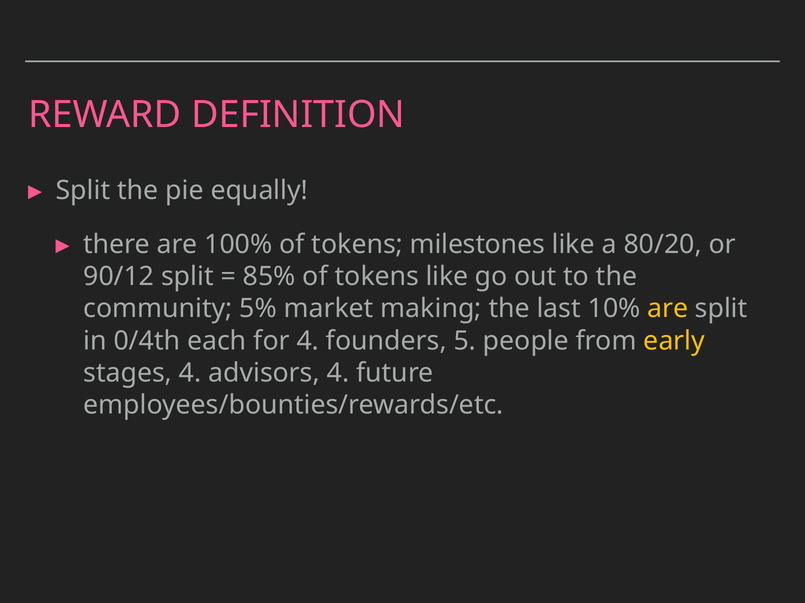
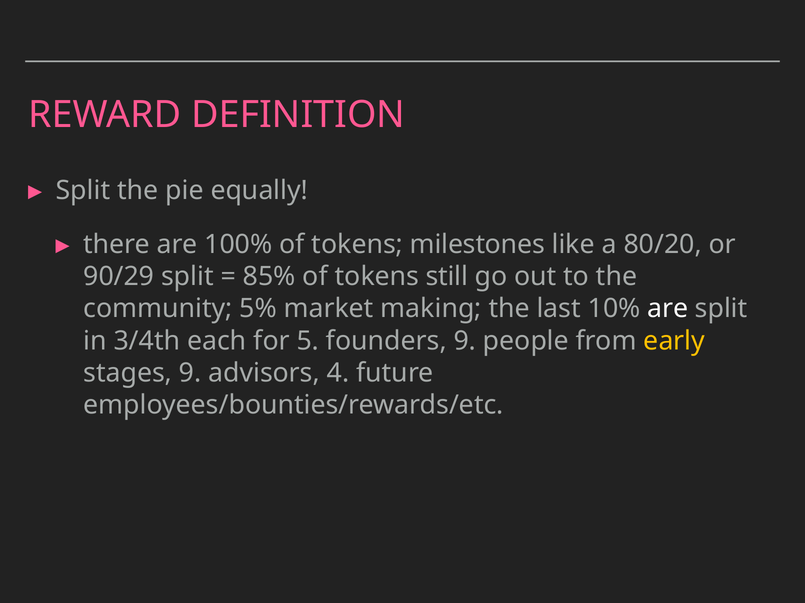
90/12: 90/12 -> 90/29
tokens like: like -> still
are at (668, 309) colour: yellow -> white
0/4th: 0/4th -> 3/4th
for 4: 4 -> 5
founders 5: 5 -> 9
stages 4: 4 -> 9
